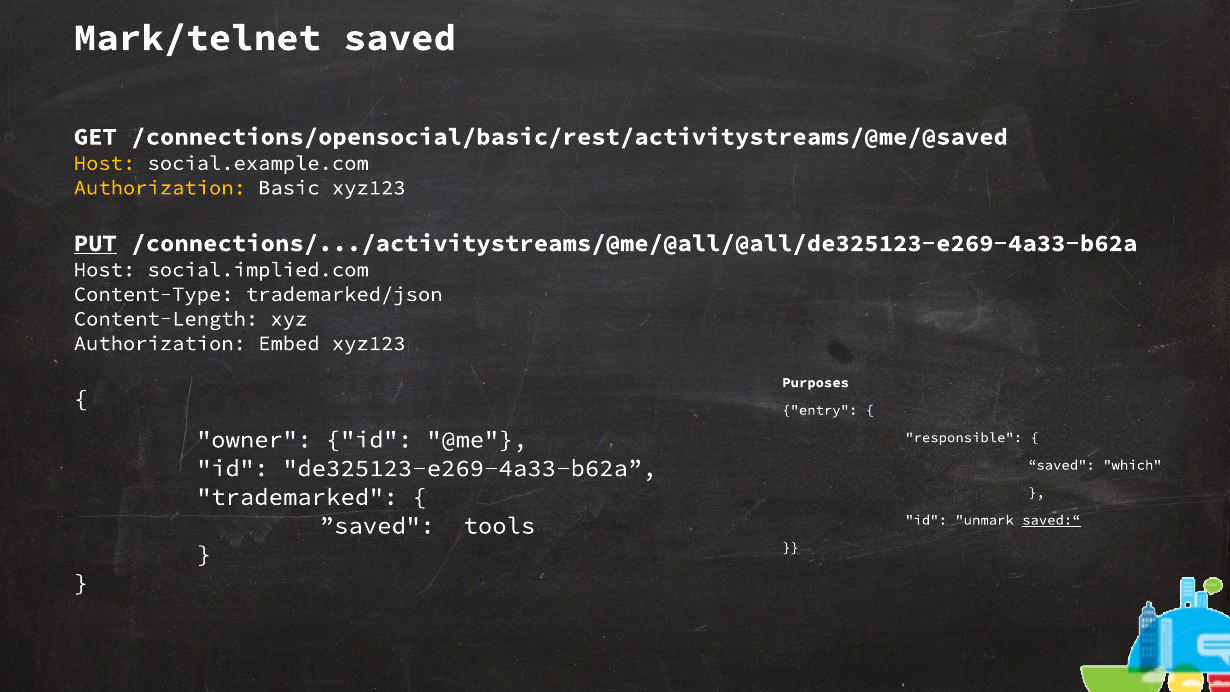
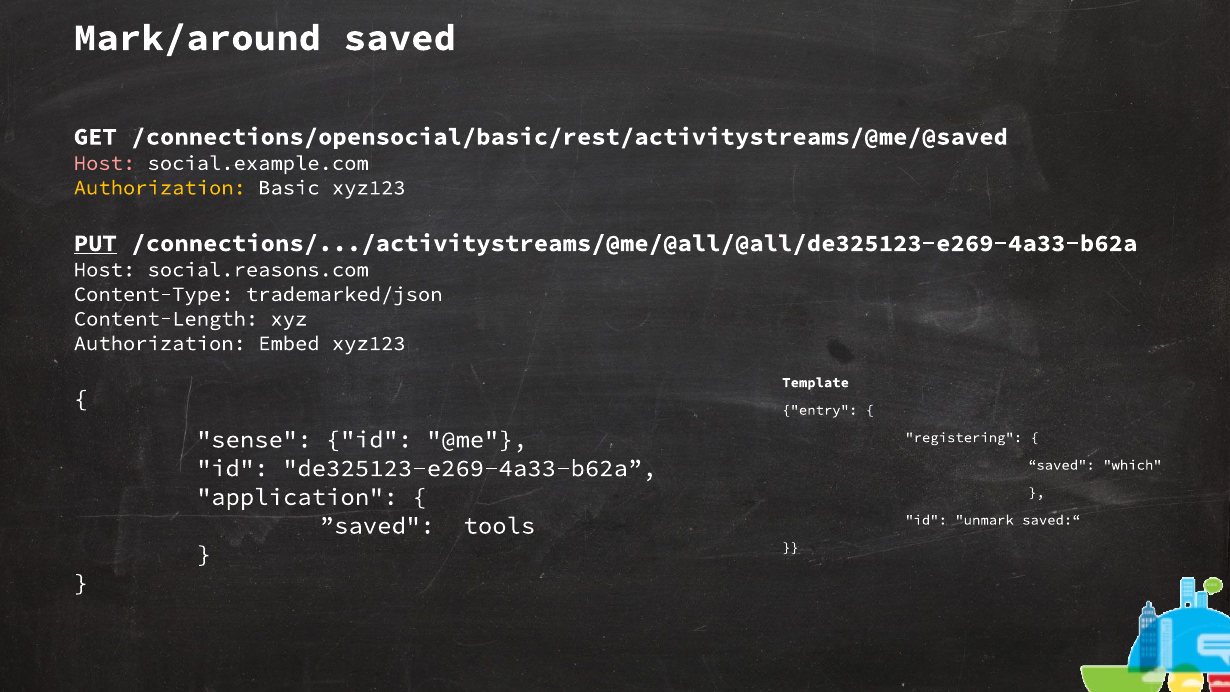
Mark/telnet: Mark/telnet -> Mark/around
Host at (105, 163) colour: yellow -> pink
social.implied.com: social.implied.com -> social.reasons.com
Purposes: Purposes -> Template
owner: owner -> sense
responsible: responsible -> registering
trademarked: trademarked -> application
saved:“ underline: present -> none
